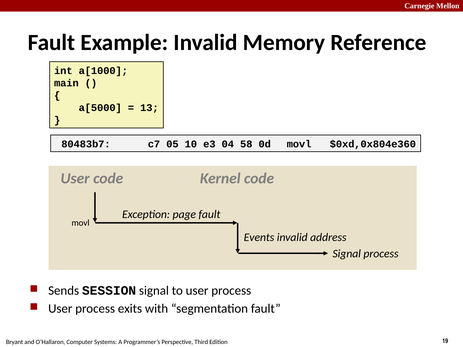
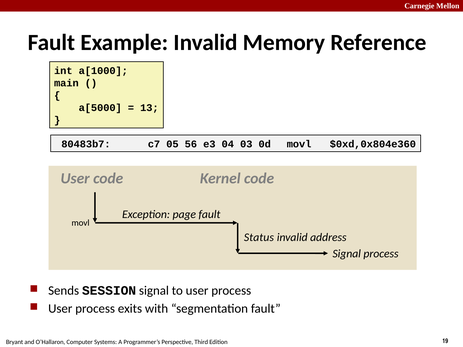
10: 10 -> 56
58: 58 -> 03
Events: Events -> Status
